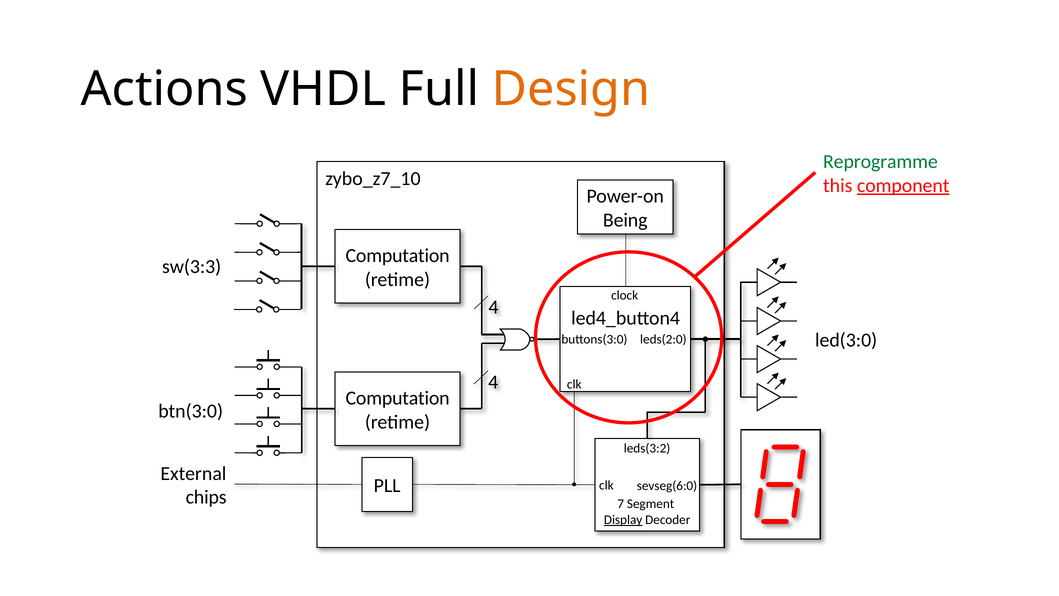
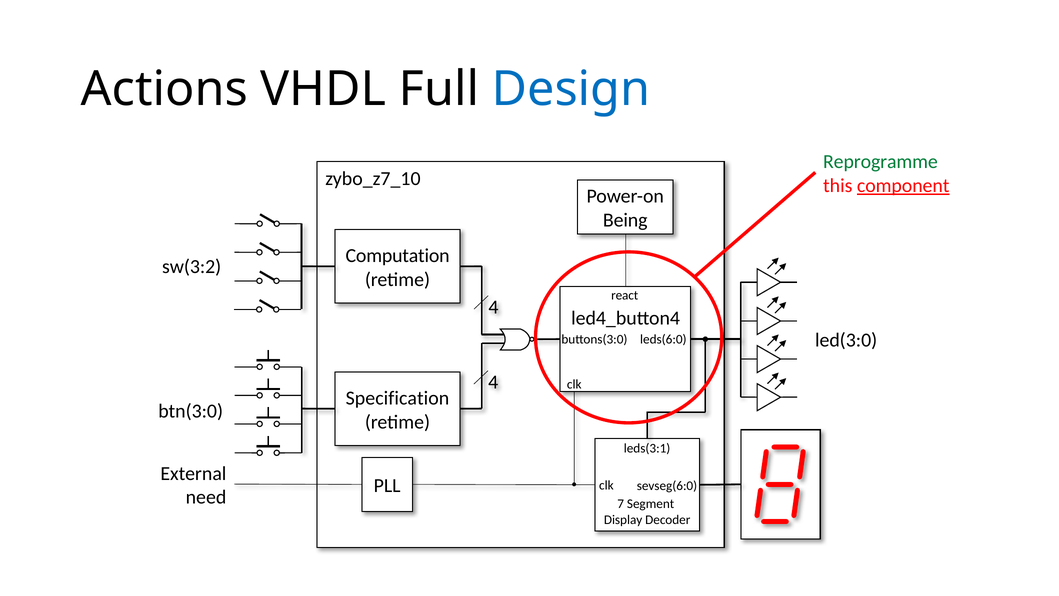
Design colour: orange -> blue
sw(3:3: sw(3:3 -> sw(3:2
clock: clock -> react
leds(2:0: leds(2:0 -> leds(6:0
Computation at (398, 398): Computation -> Specification
leds(3:2: leds(3:2 -> leds(3:1
chips: chips -> need
Display underline: present -> none
